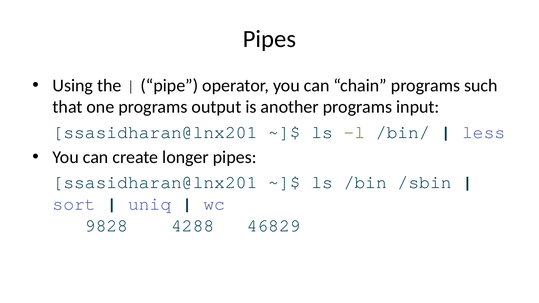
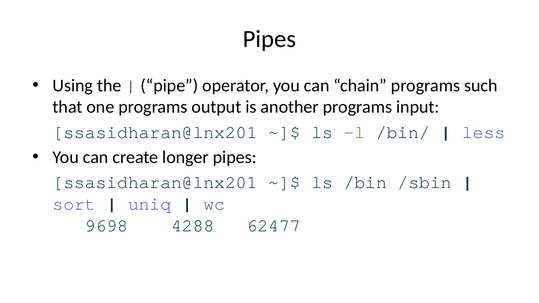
9828: 9828 -> 9698
46829: 46829 -> 62477
